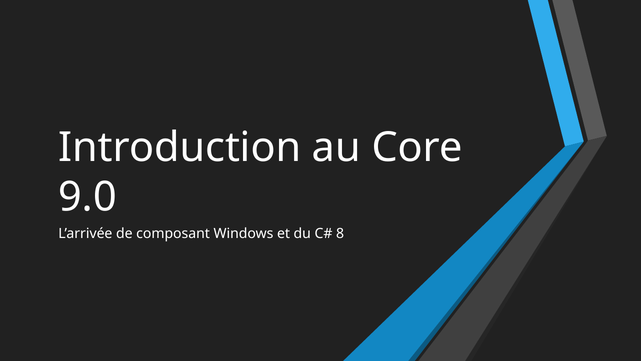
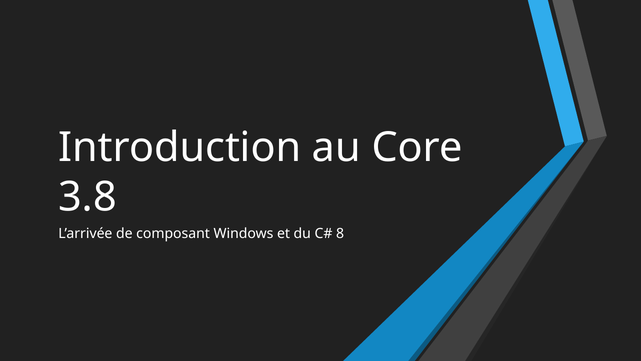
9.0: 9.0 -> 3.8
